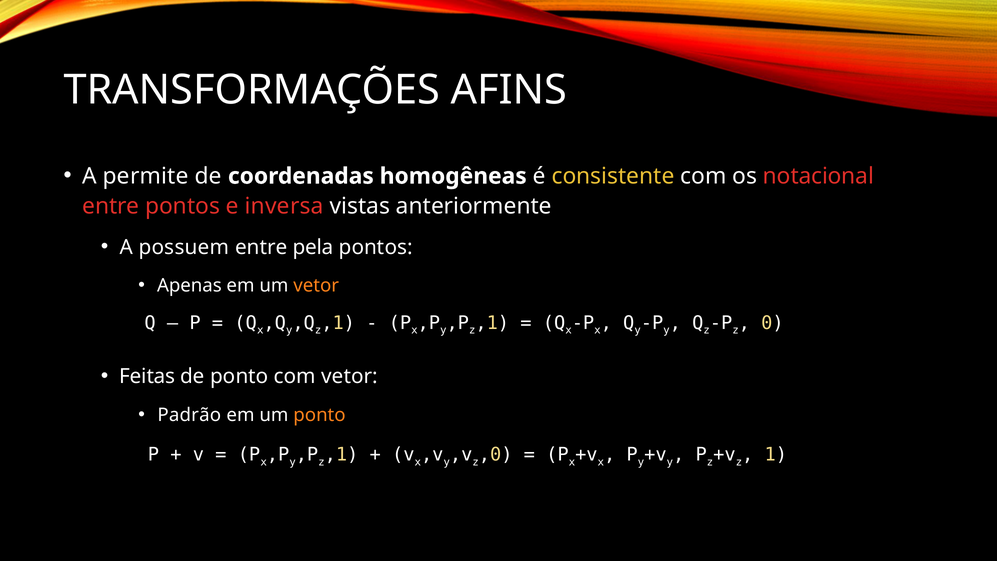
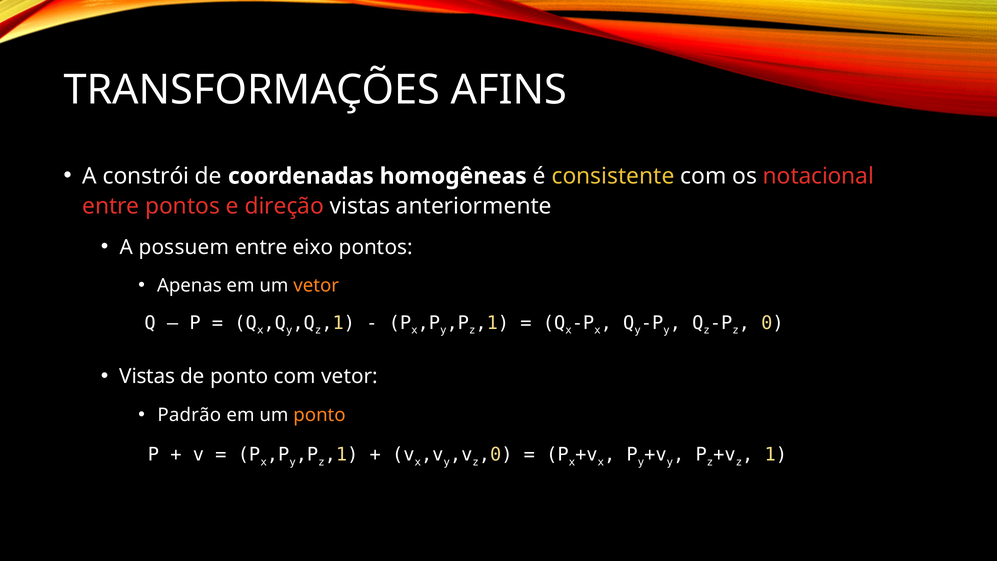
permite: permite -> constrói
inversa: inversa -> direção
pela: pela -> eixo
Feitas at (147, 376): Feitas -> Vistas
